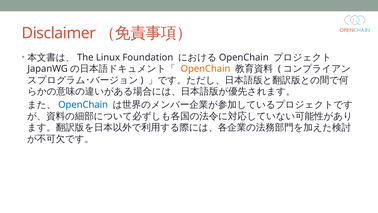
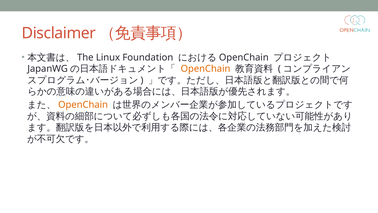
OpenChain at (83, 105) colour: blue -> orange
